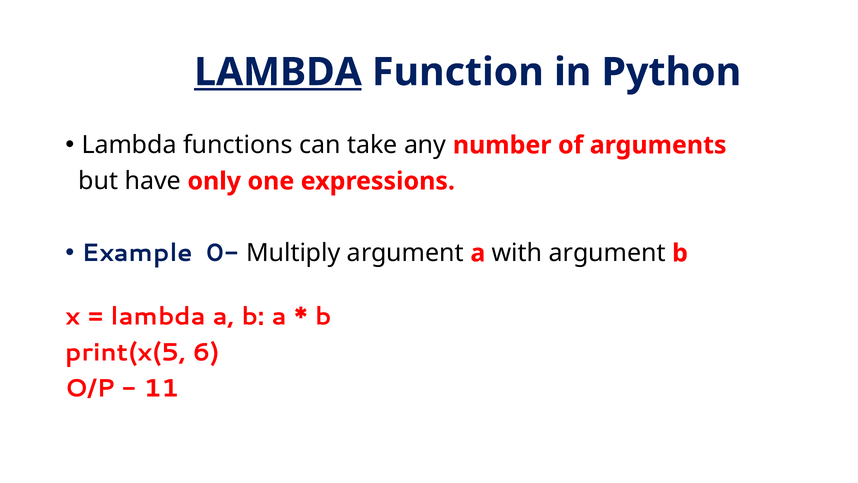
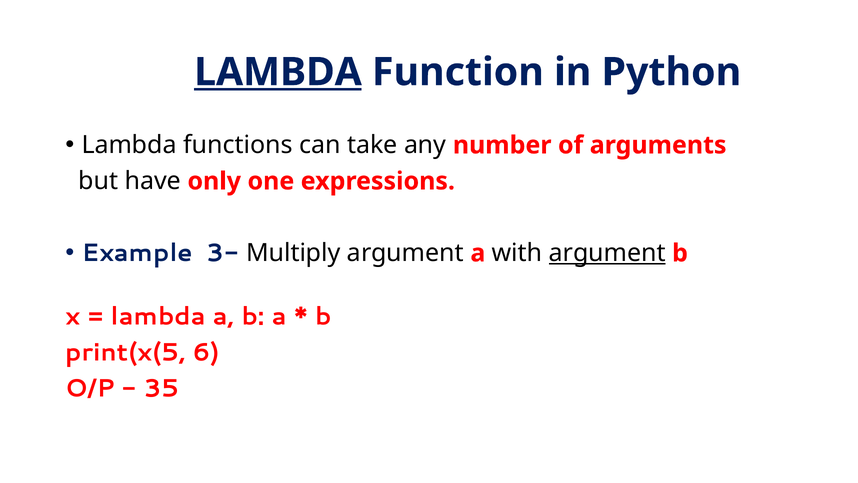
0-: 0- -> 3-
argument at (607, 253) underline: none -> present
11: 11 -> 35
